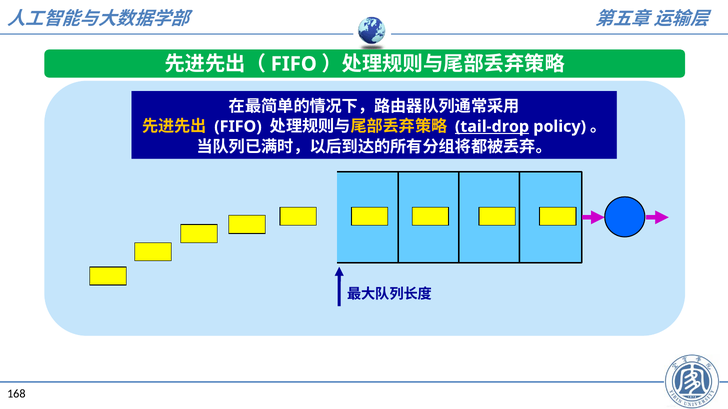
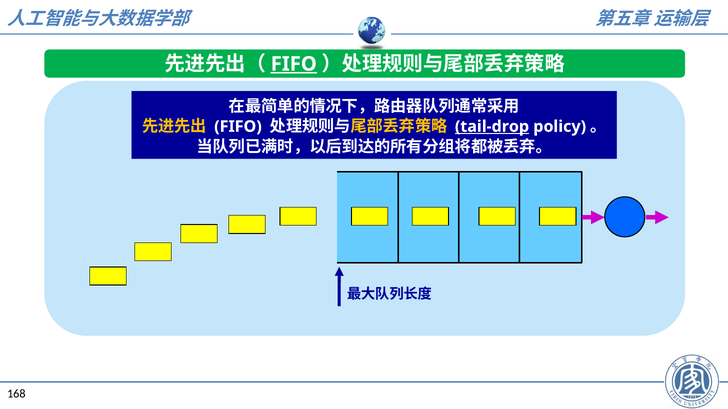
FIFO at (294, 64) underline: none -> present
